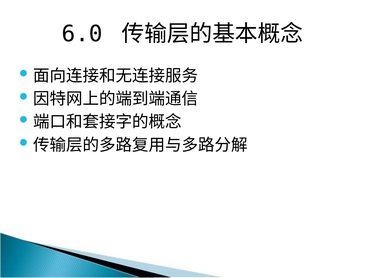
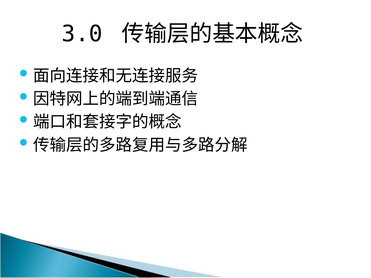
6.0: 6.0 -> 3.0
